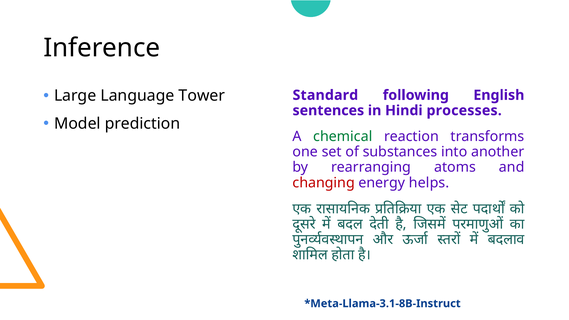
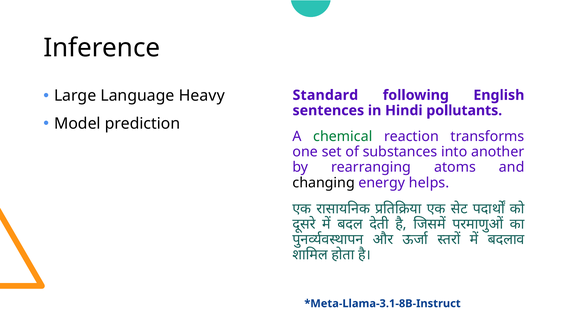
Tower: Tower -> Heavy
processes: processes -> pollutants
changing colour: red -> black
